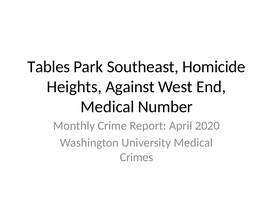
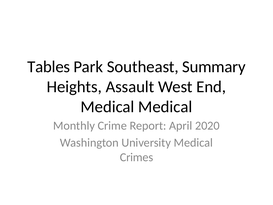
Homicide: Homicide -> Summary
Against: Against -> Assault
Medical Number: Number -> Medical
